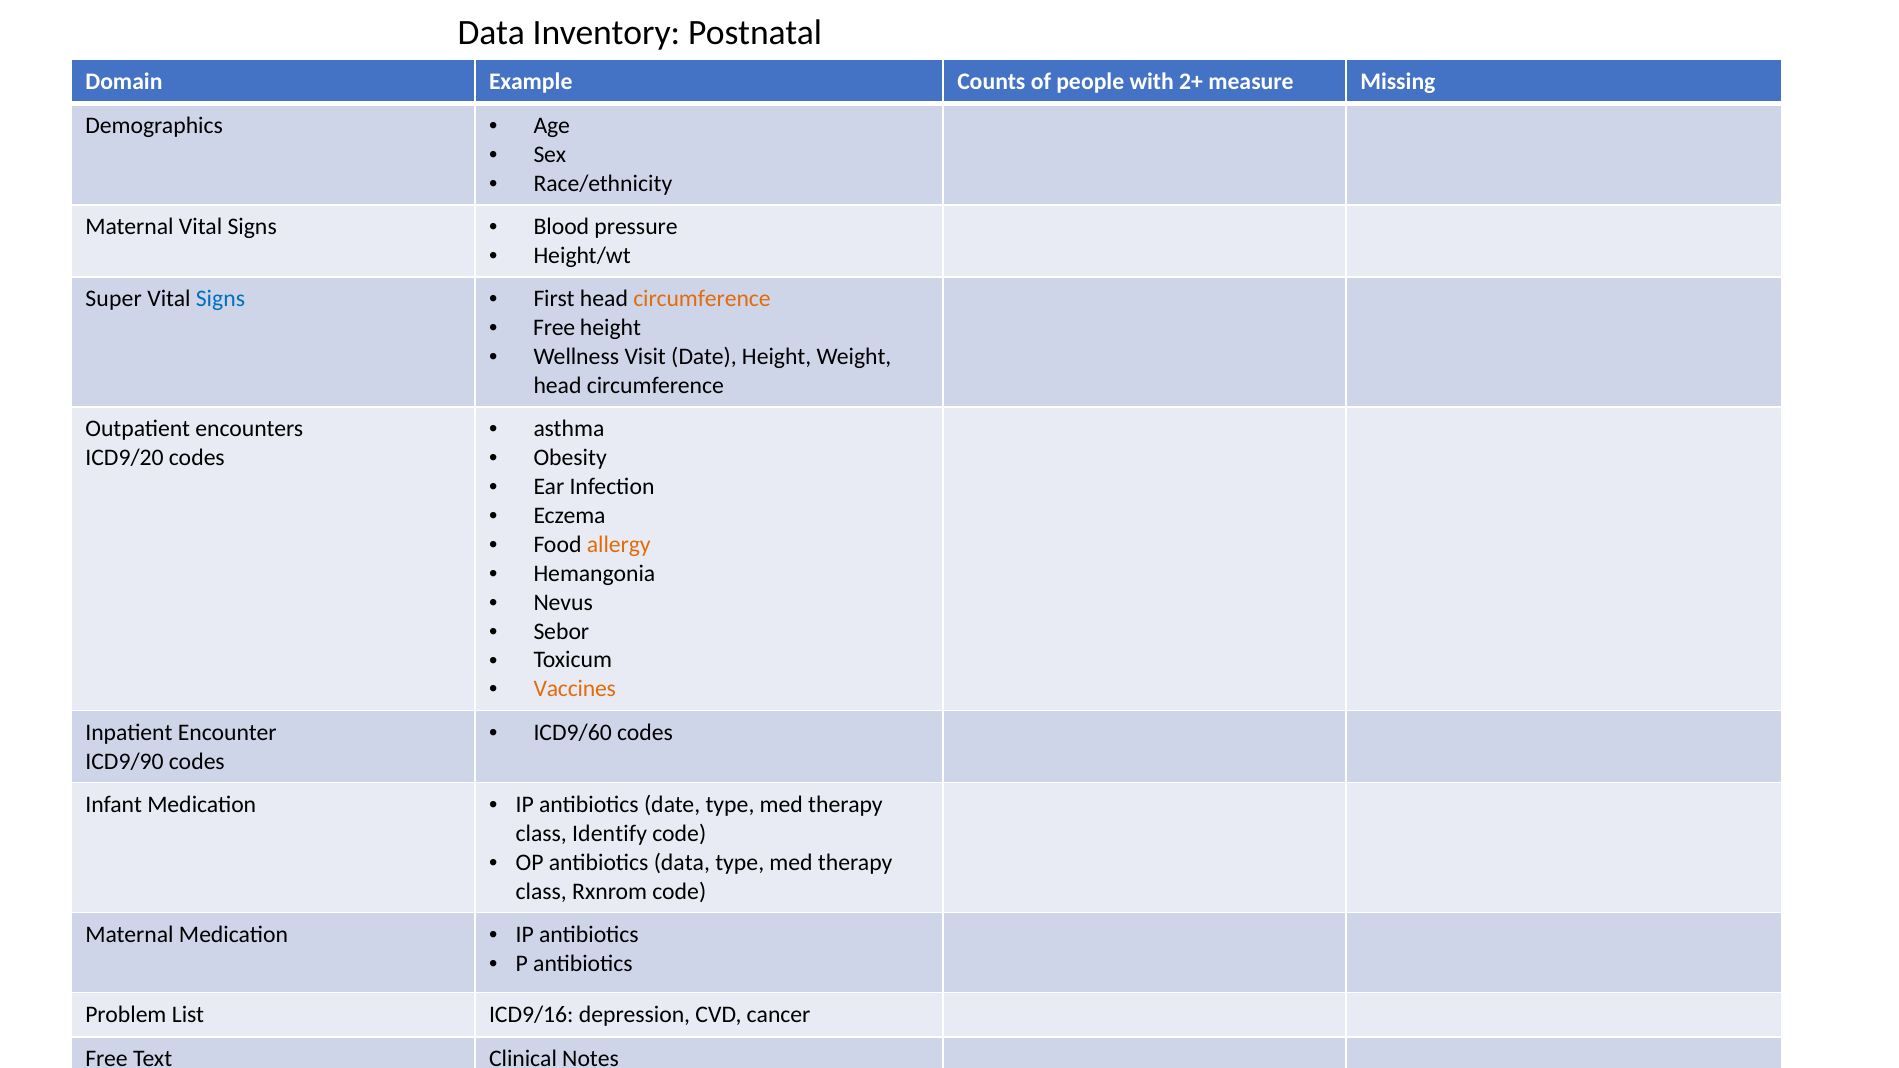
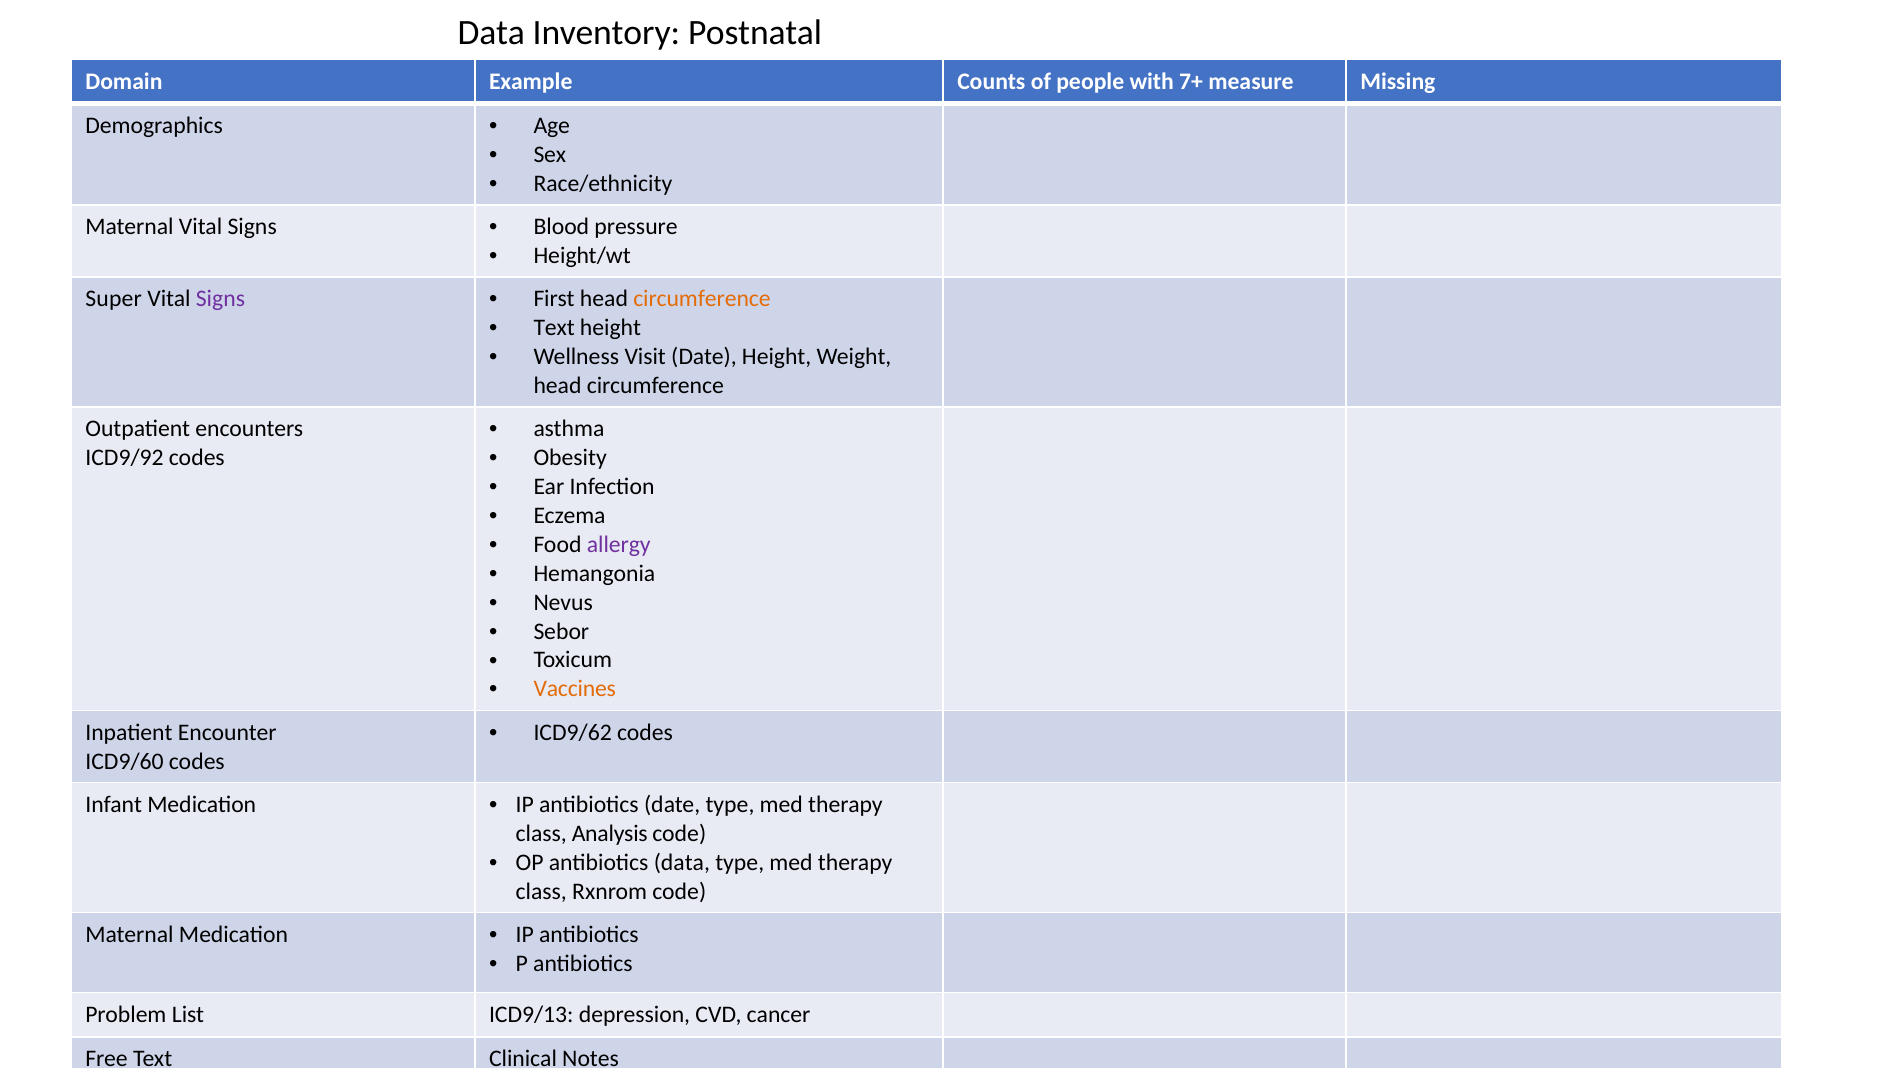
2+: 2+ -> 7+
Signs at (220, 299) colour: blue -> purple
Free at (554, 328): Free -> Text
ICD9/20: ICD9/20 -> ICD9/92
allergy colour: orange -> purple
ICD9/60: ICD9/60 -> ICD9/62
ICD9/90: ICD9/90 -> ICD9/60
Identify: Identify -> Analysis
ICD9/16: ICD9/16 -> ICD9/13
